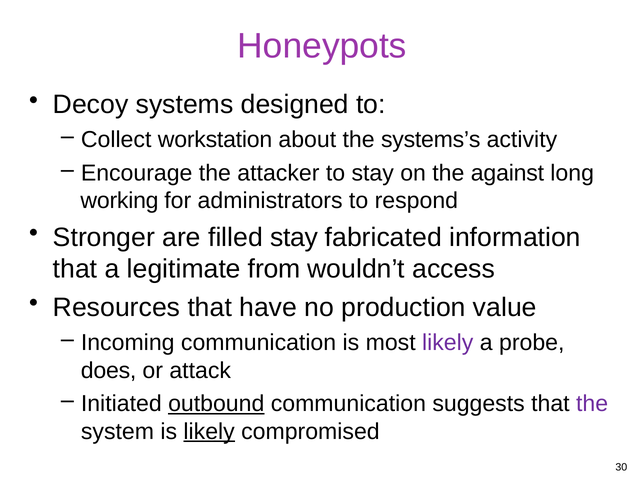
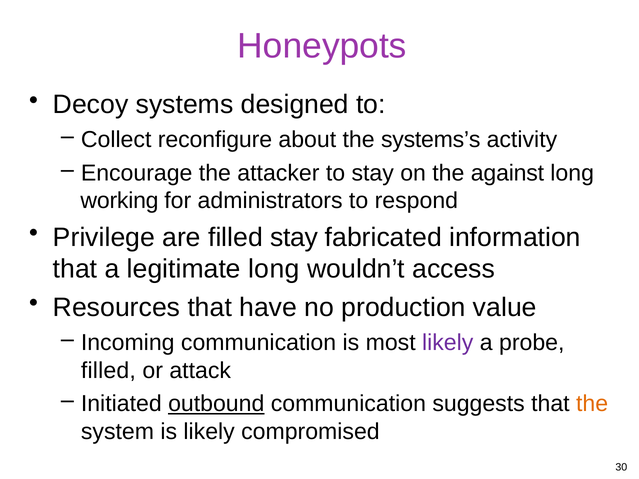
workstation: workstation -> reconfigure
Stronger: Stronger -> Privilege
legitimate from: from -> long
does at (109, 371): does -> filled
the at (592, 404) colour: purple -> orange
likely at (209, 432) underline: present -> none
